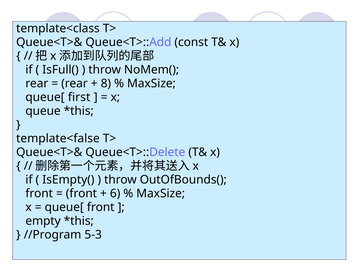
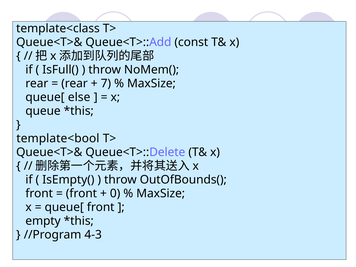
8: 8 -> 7
first: first -> else
template<false: template<false -> template<bool
6: 6 -> 0
5-3: 5-3 -> 4-3
